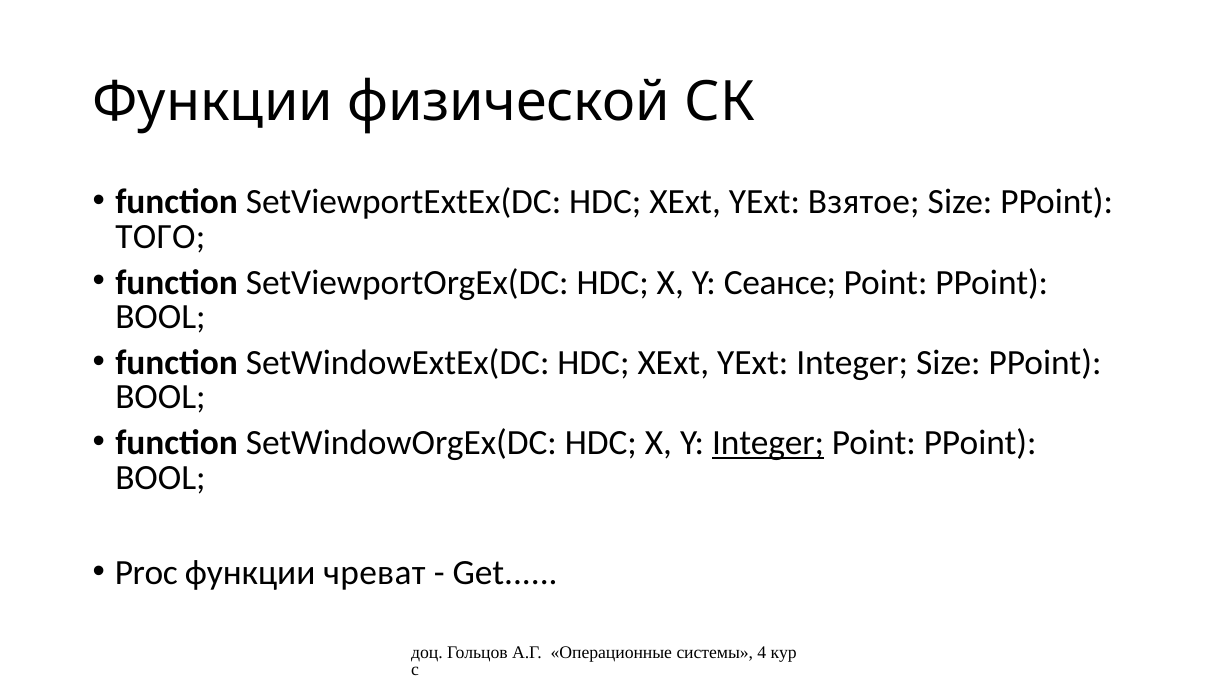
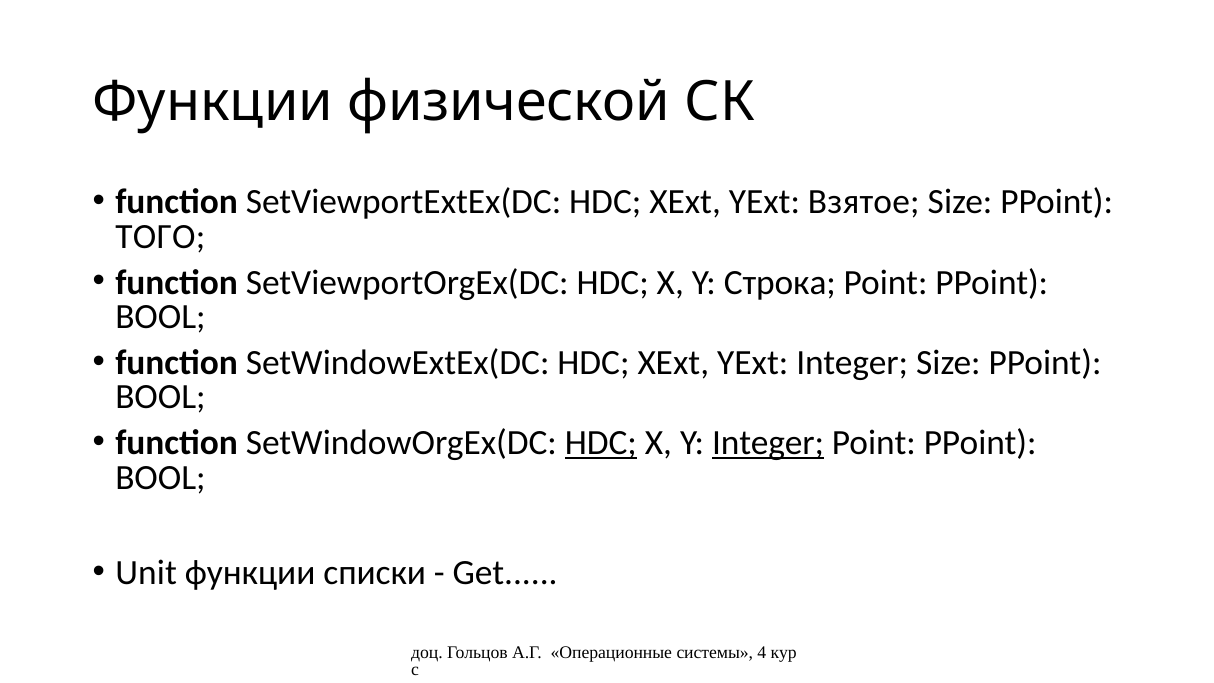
Сеансе: Сеансе -> Строка
HDC at (601, 443) underline: none -> present
Proc: Proc -> Unit
чреват: чреват -> списки
